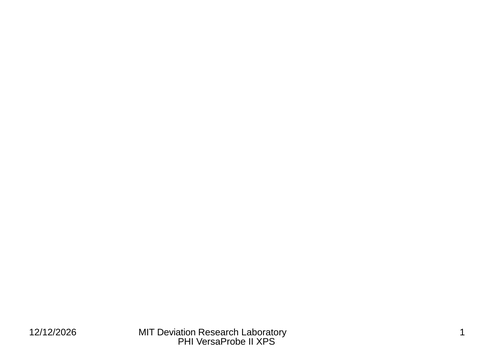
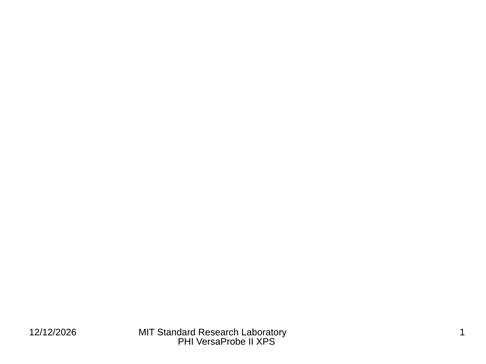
Deviation: Deviation -> Standard
